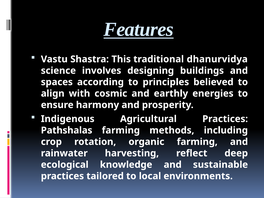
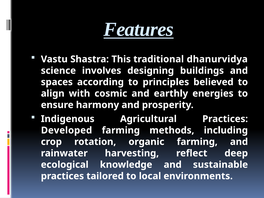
Pathshalas: Pathshalas -> Developed
